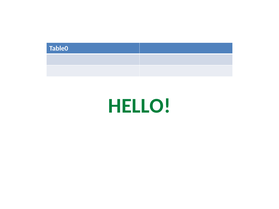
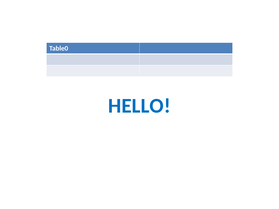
HELLO colour: green -> blue
